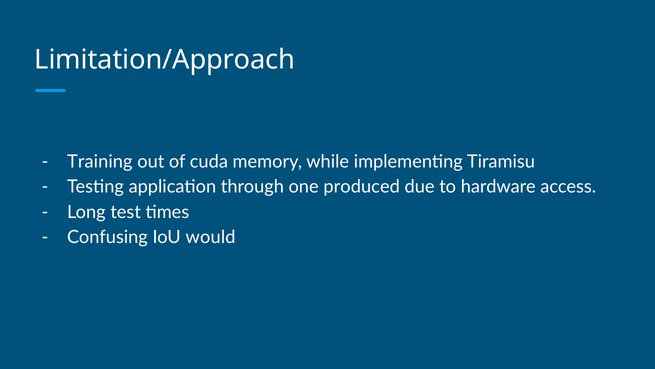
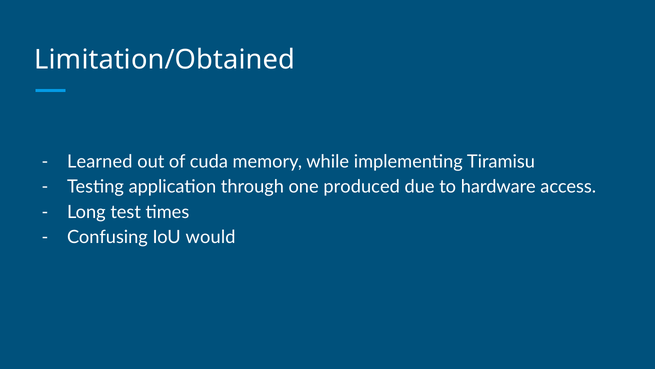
Limitation/Approach: Limitation/Approach -> Limitation/Obtained
Training: Training -> Learned
